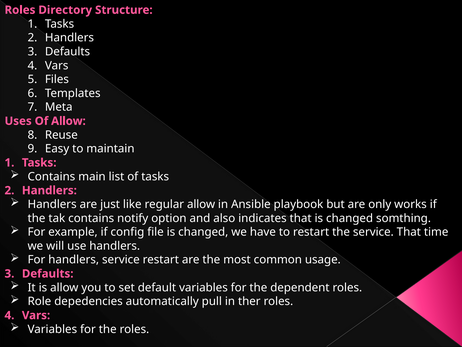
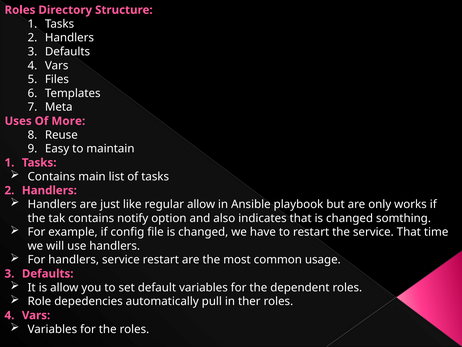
Of Allow: Allow -> More
